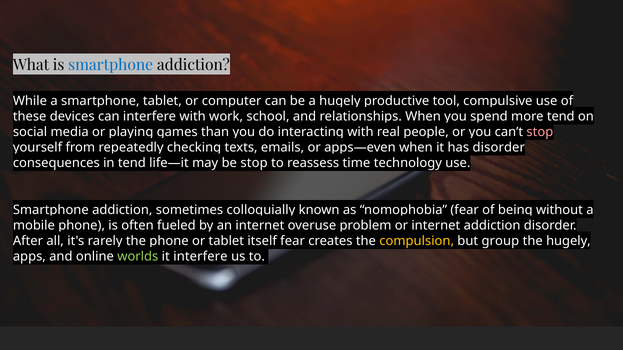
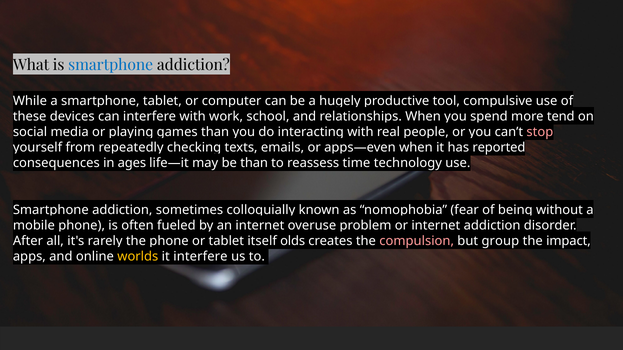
disorder at (499, 148): disorder -> reported
in tend: tend -> ages
be stop: stop -> than
fear at (293, 241): fear -> olds
compulsion colour: yellow -> pink
the hugely: hugely -> impact
worlds colour: light green -> yellow
